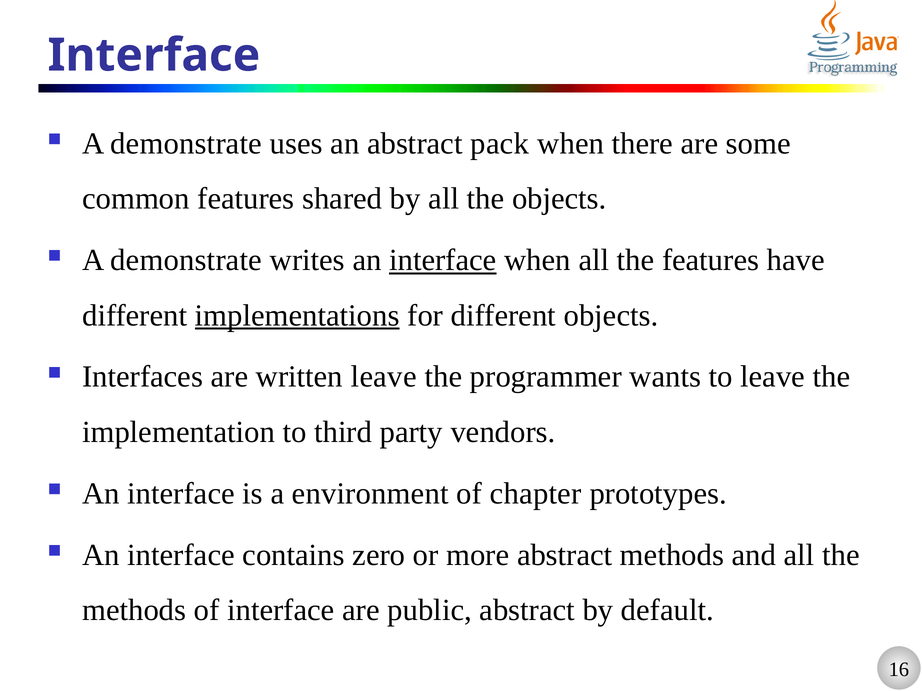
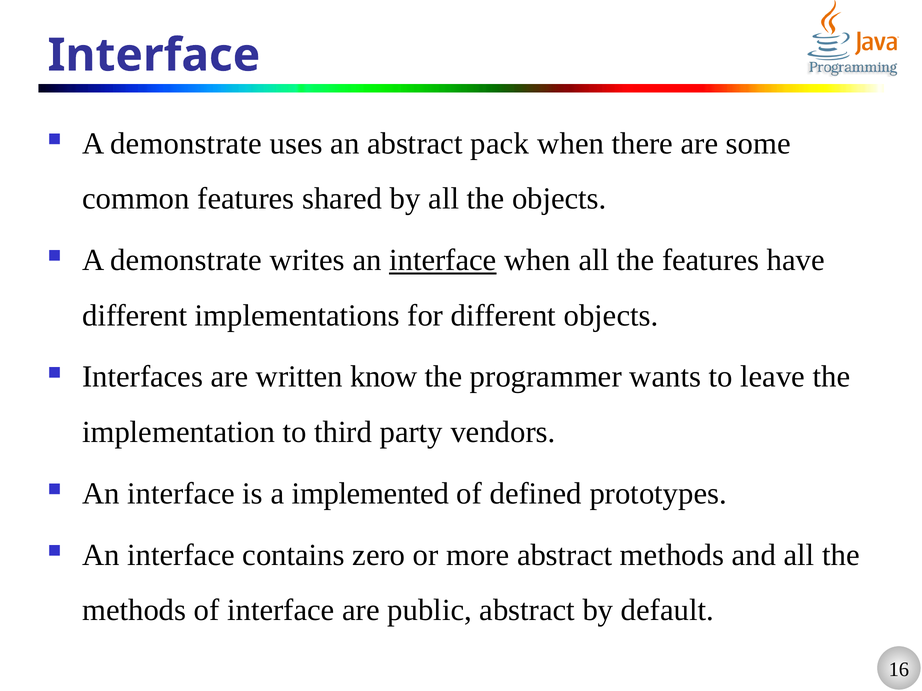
implementations underline: present -> none
written leave: leave -> know
environment: environment -> implemented
chapter: chapter -> defined
